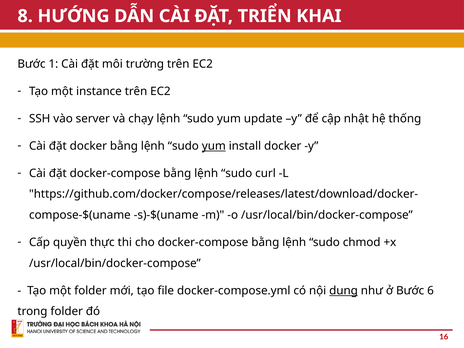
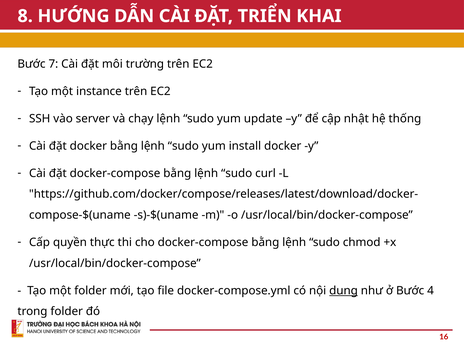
1: 1 -> 7
yum at (214, 146) underline: present -> none
6: 6 -> 4
